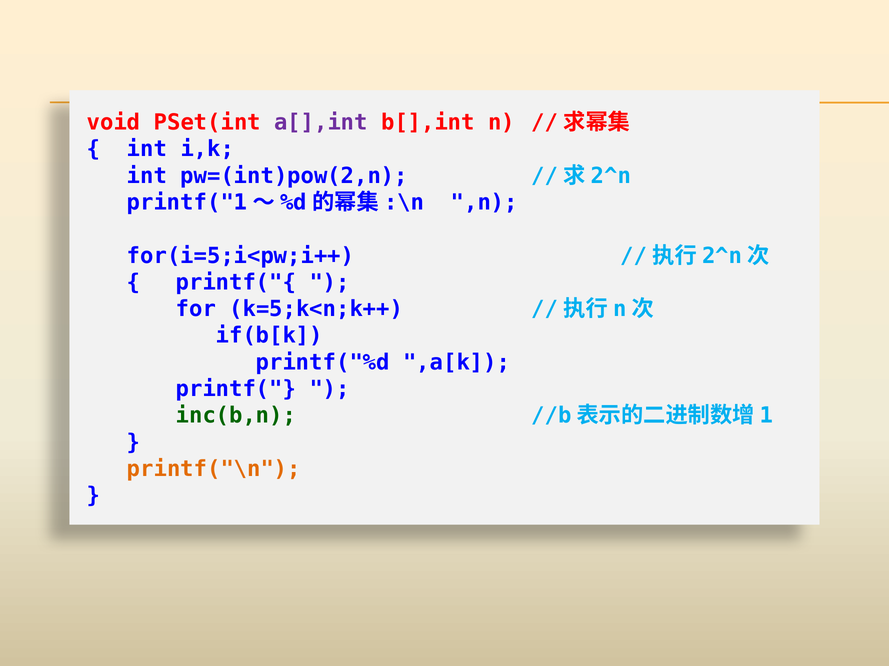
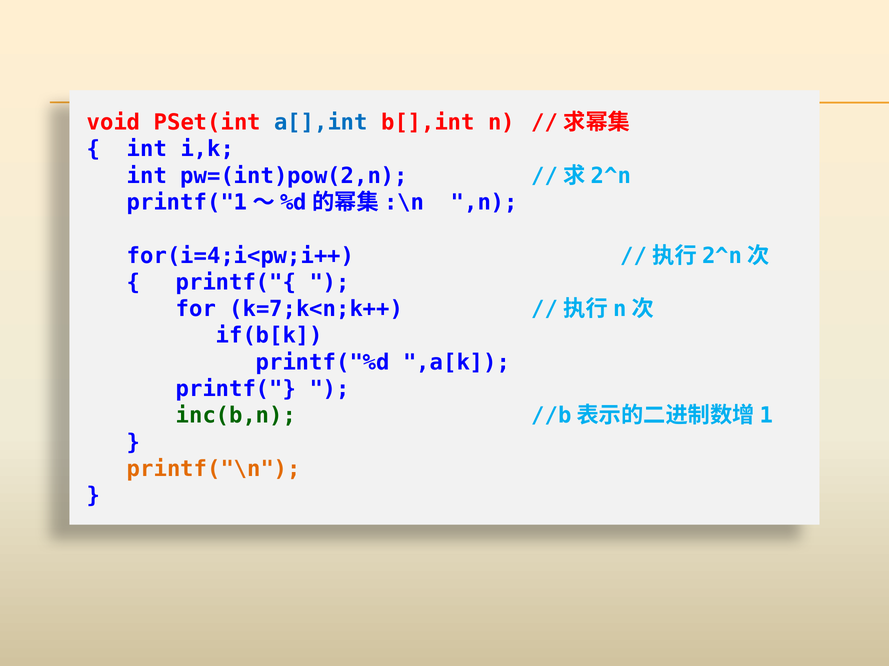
a[],int colour: purple -> blue
for(i=5;i<pw;i++: for(i=5;i<pw;i++ -> for(i=4;i<pw;i++
k=5;k<n;k++: k=5;k<n;k++ -> k=7;k<n;k++
